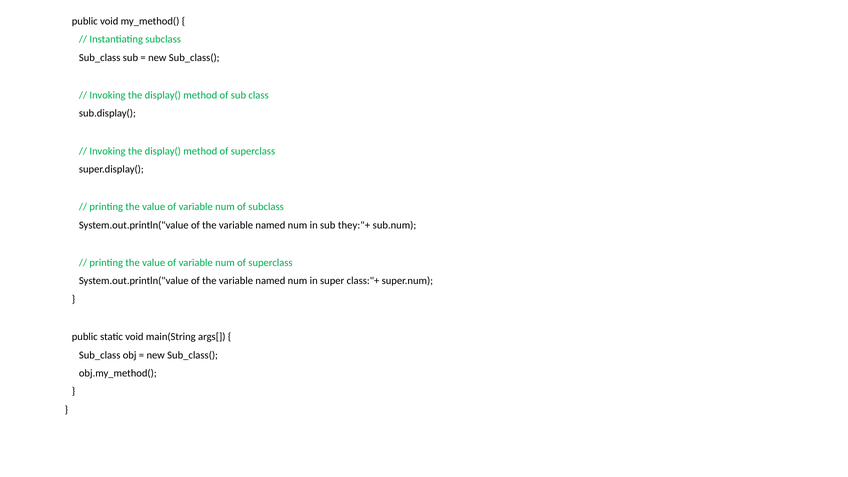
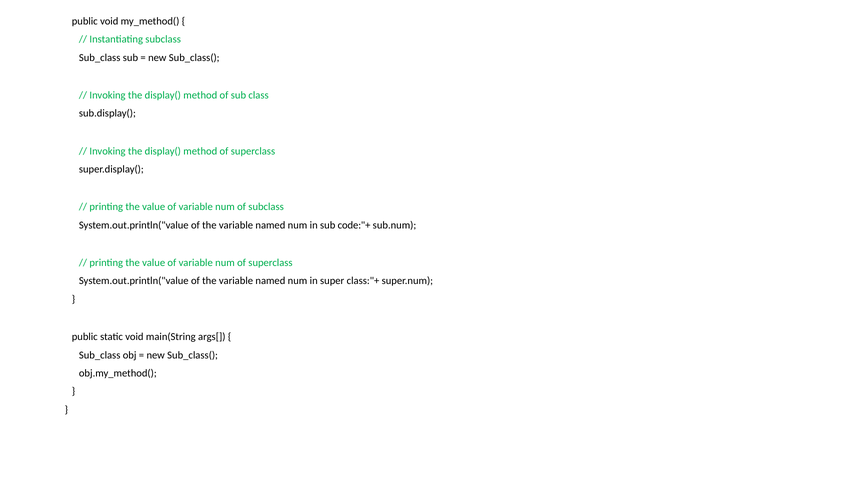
they:"+: they:"+ -> code:"+
